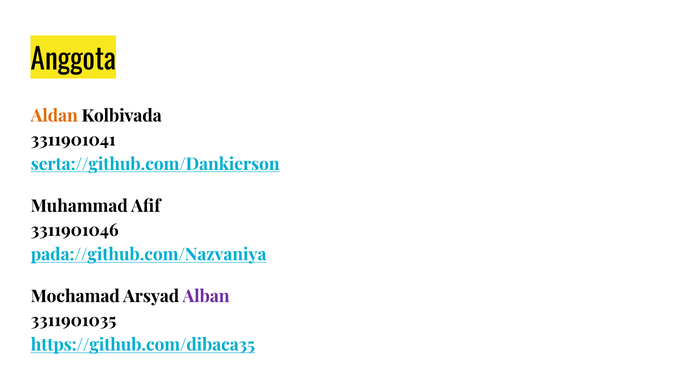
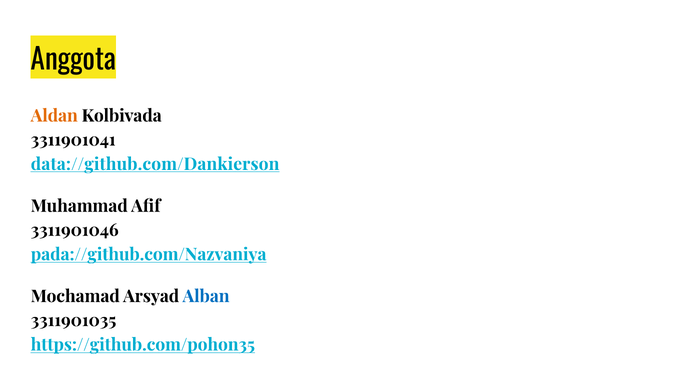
serta://github.com/Dankierson: serta://github.com/Dankierson -> data://github.com/Dankierson
Alban colour: purple -> blue
https://github.com/dibaca35: https://github.com/dibaca35 -> https://github.com/pohon35
